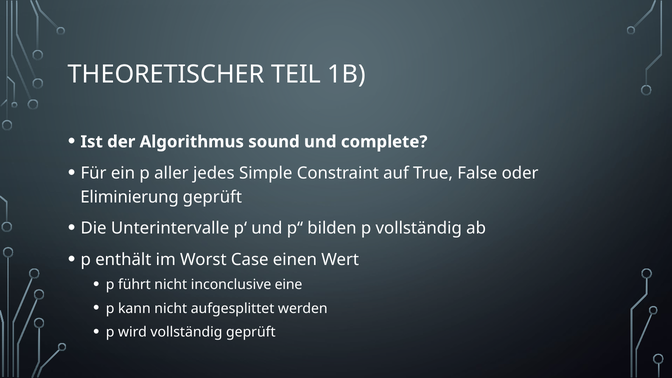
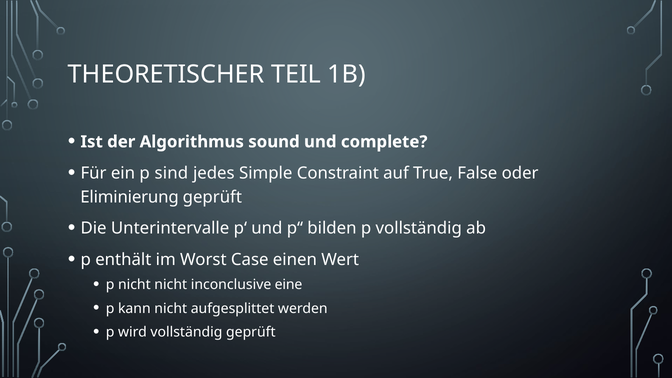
aller: aller -> sind
p führt: führt -> nicht
